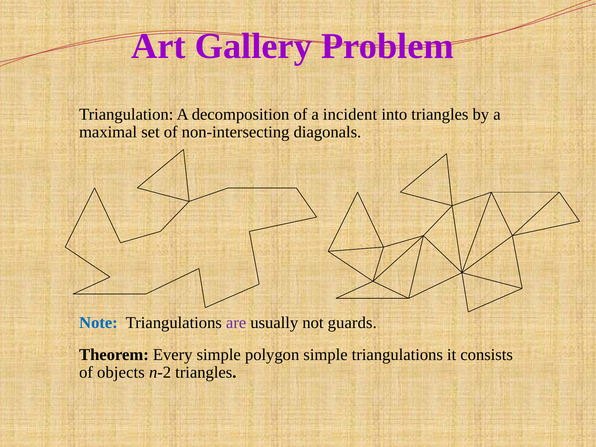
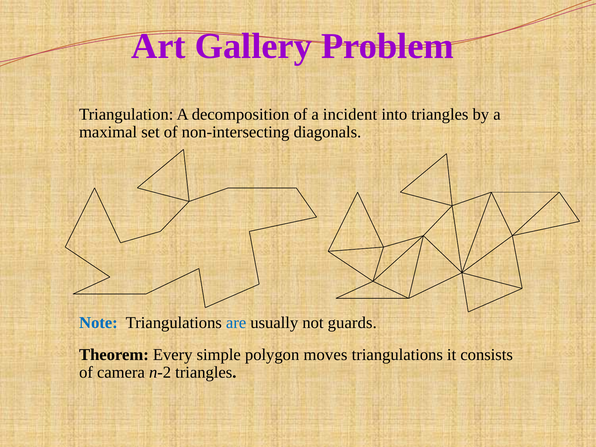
are colour: purple -> blue
polygon simple: simple -> moves
objects: objects -> camera
